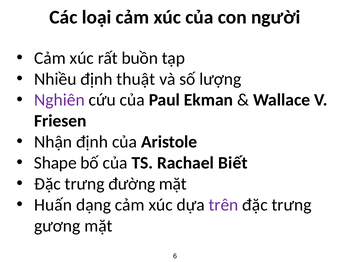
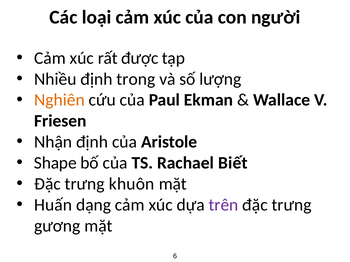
buồn: buồn -> được
thuật: thuật -> trong
Nghiên colour: purple -> orange
đường: đường -> khuôn
